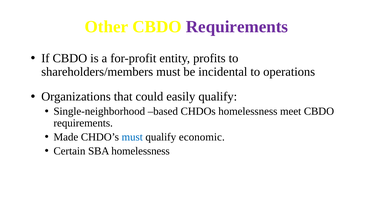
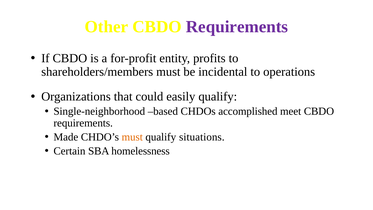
CHDOs homelessness: homelessness -> accomplished
must at (132, 137) colour: blue -> orange
economic: economic -> situations
